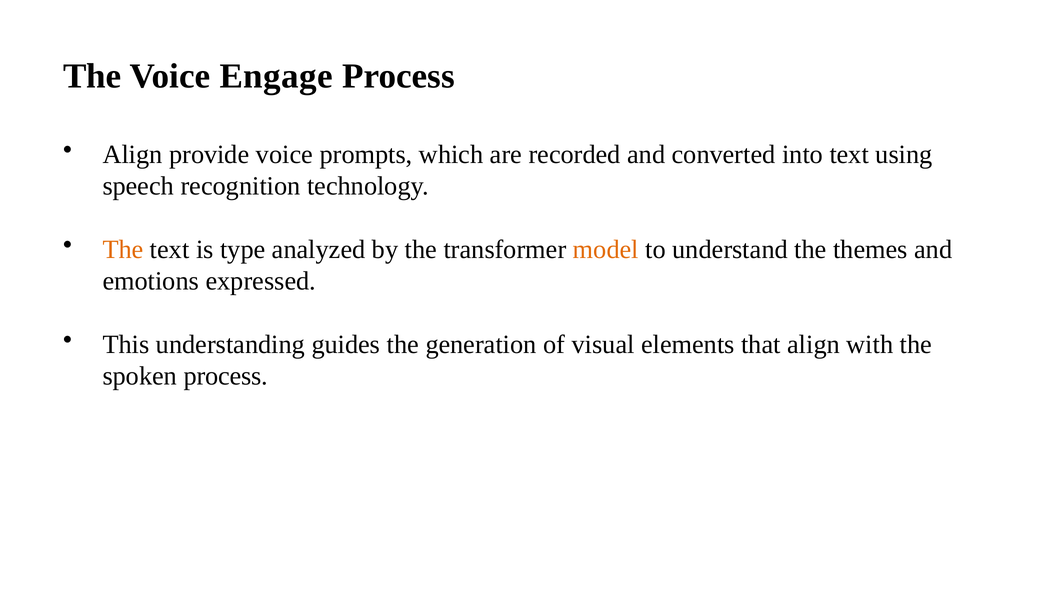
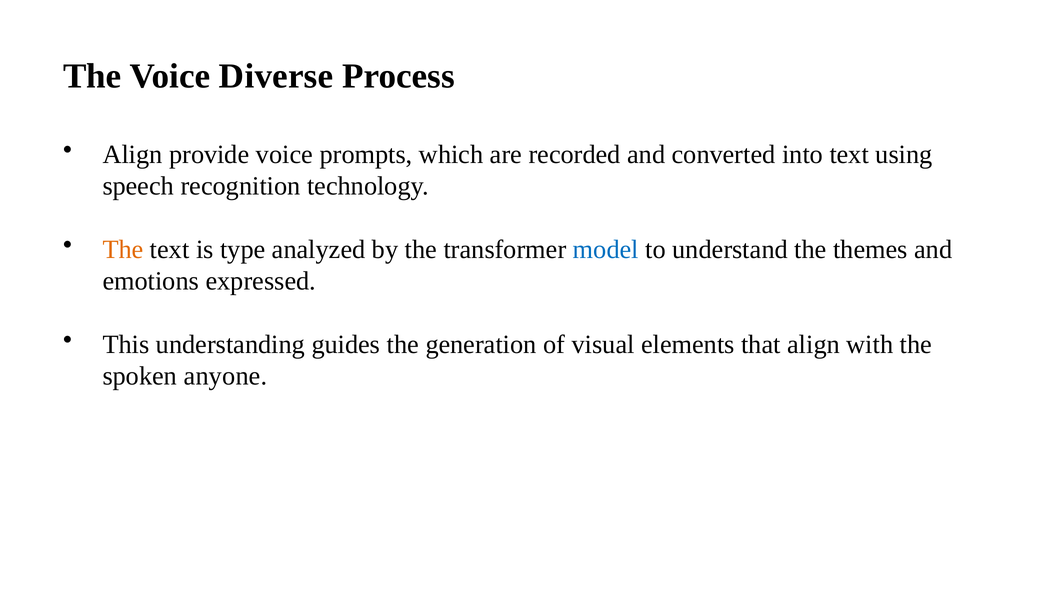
Engage: Engage -> Diverse
model colour: orange -> blue
spoken process: process -> anyone
